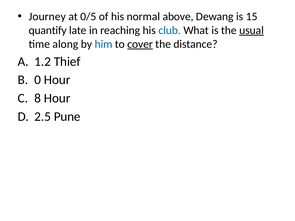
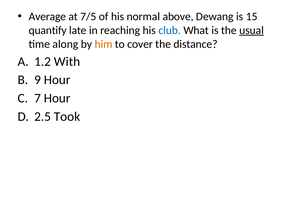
Journey: Journey -> Average
0/5: 0/5 -> 7/5
him colour: blue -> orange
cover underline: present -> none
Thief: Thief -> With
0: 0 -> 9
8: 8 -> 7
Pune: Pune -> Took
